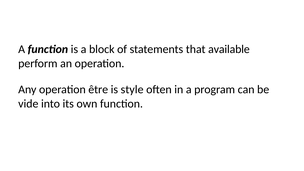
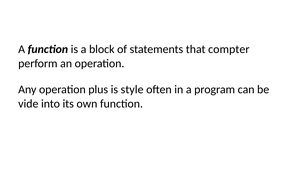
available: available -> compter
être: être -> plus
